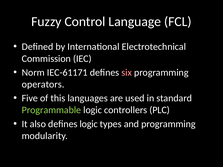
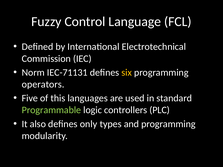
IEC-61171: IEC-61171 -> IEC-71131
six colour: pink -> yellow
defines logic: logic -> only
